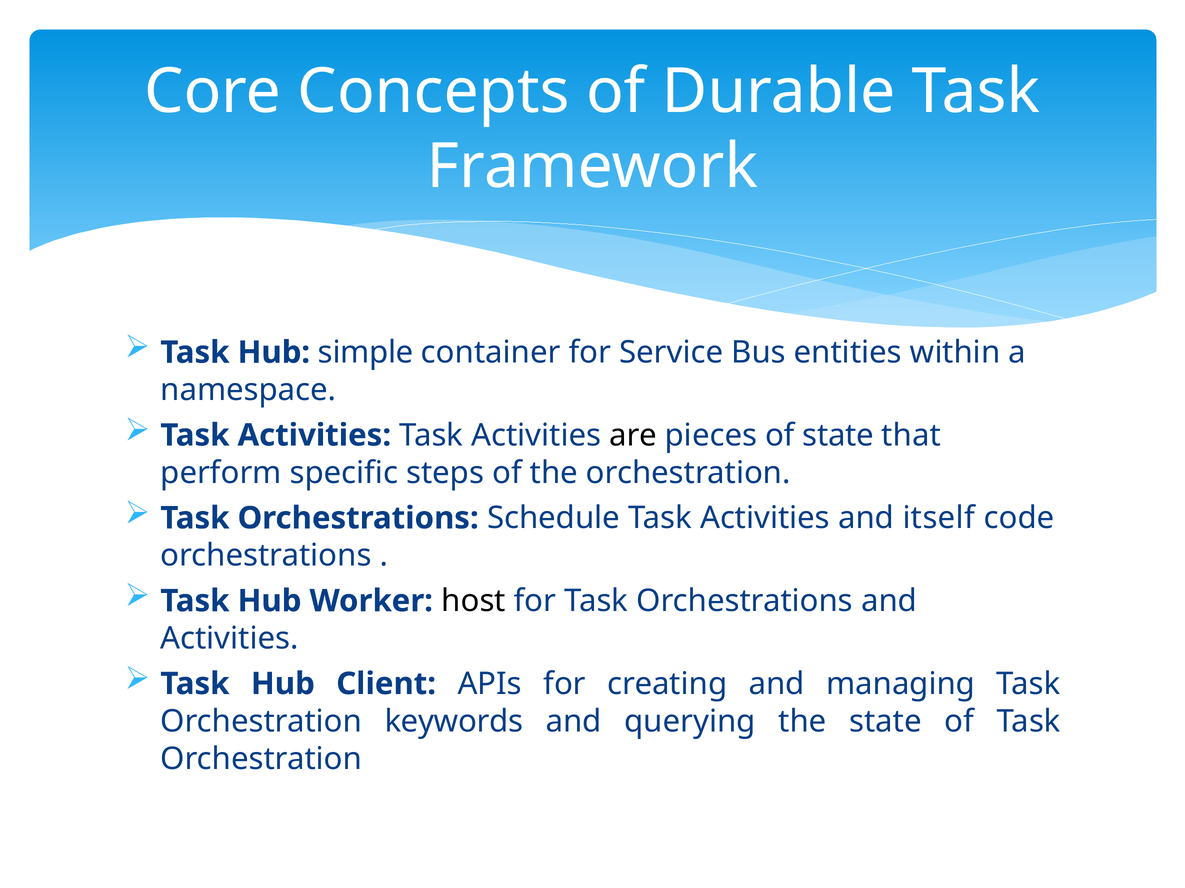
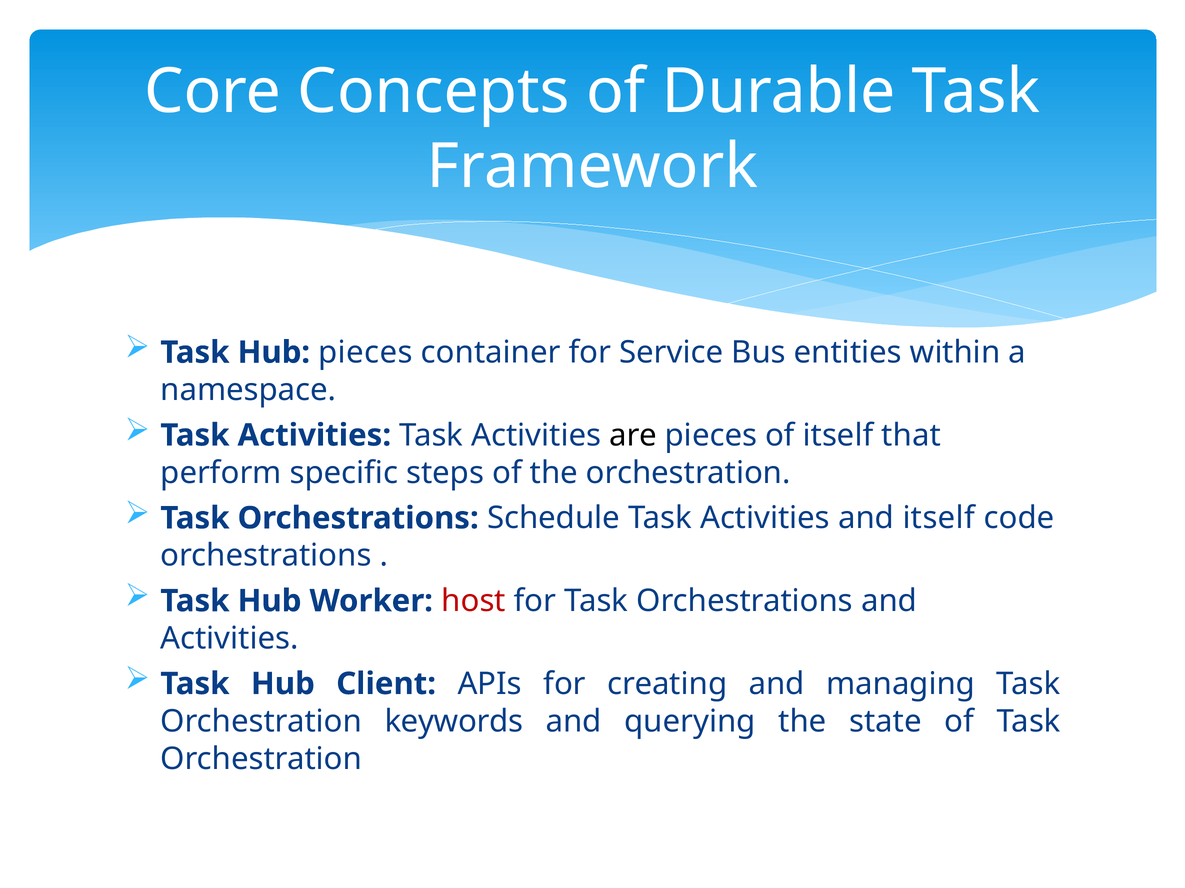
Hub simple: simple -> pieces
of state: state -> itself
host colour: black -> red
